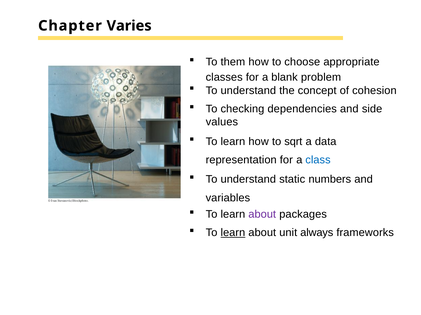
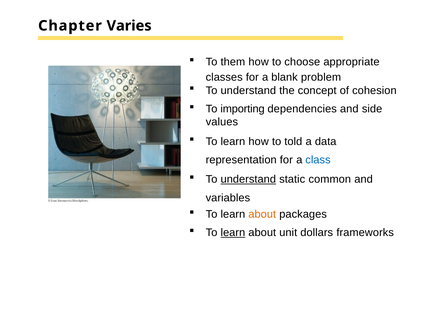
checking: checking -> importing
sqrt: sqrt -> told
understand at (248, 180) underline: none -> present
numbers: numbers -> common
about at (262, 215) colour: purple -> orange
always: always -> dollars
